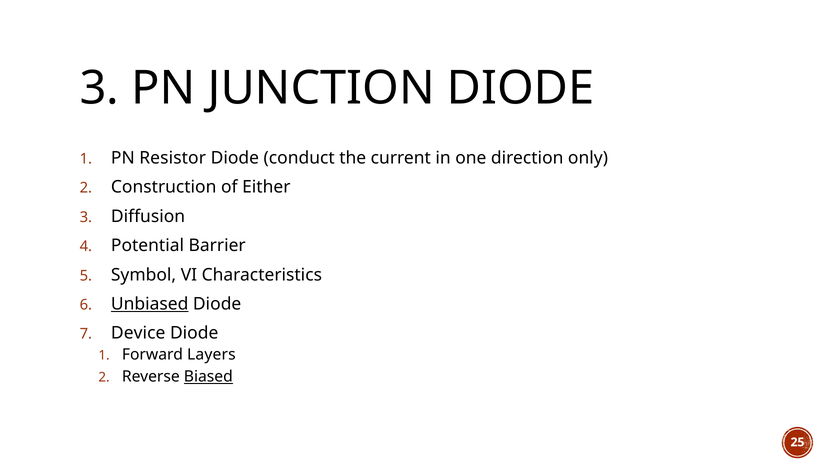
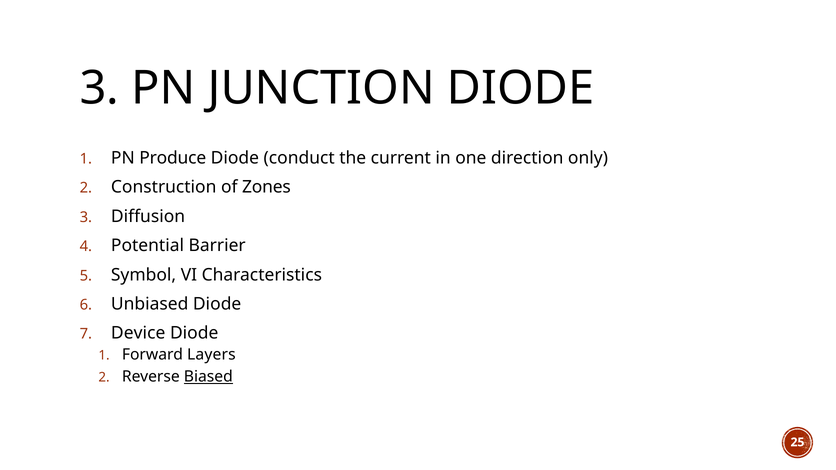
Resistor: Resistor -> Produce
Either: Either -> Zones
Unbiased underline: present -> none
